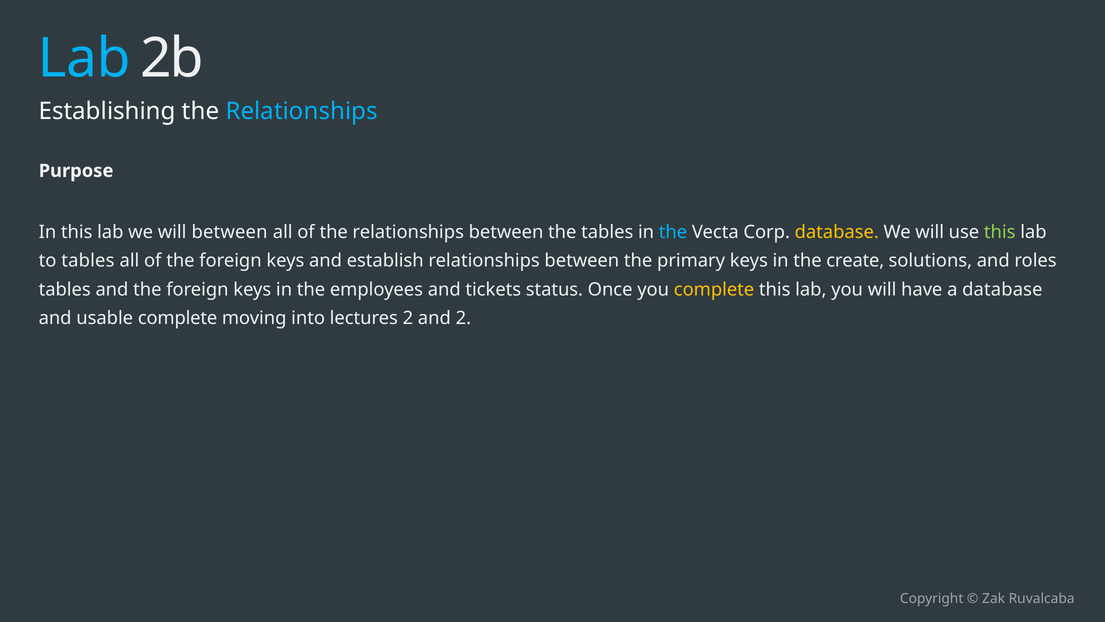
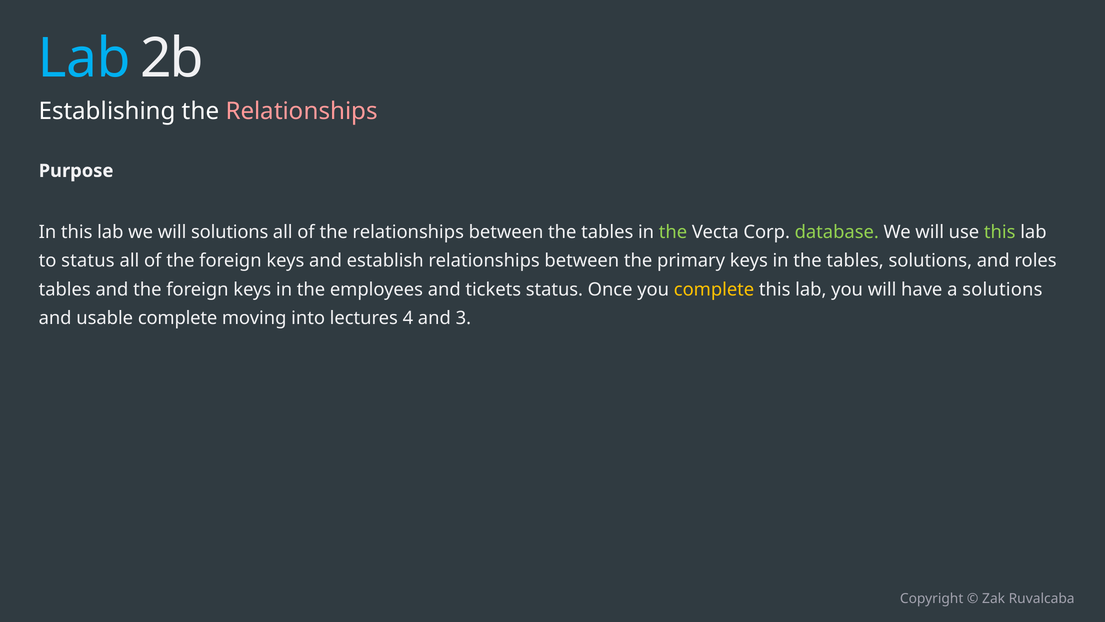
Relationships at (302, 111) colour: light blue -> pink
will between: between -> solutions
the at (673, 232) colour: light blue -> light green
database at (837, 232) colour: yellow -> light green
to tables: tables -> status
in the create: create -> tables
a database: database -> solutions
lectures 2: 2 -> 4
and 2: 2 -> 3
